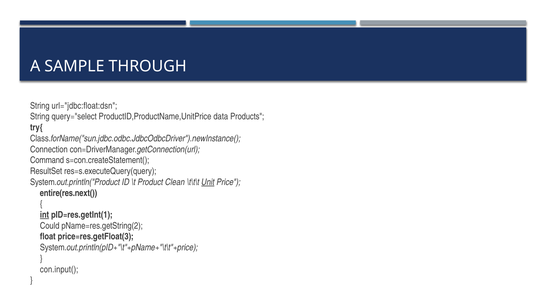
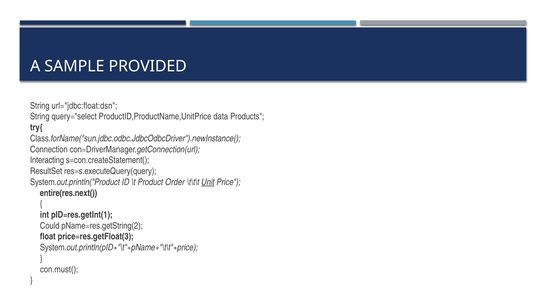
THROUGH: THROUGH -> PROVIDED
Command: Command -> Interacting
Clean: Clean -> Order
int underline: present -> none
con.input(: con.input( -> con.must(
